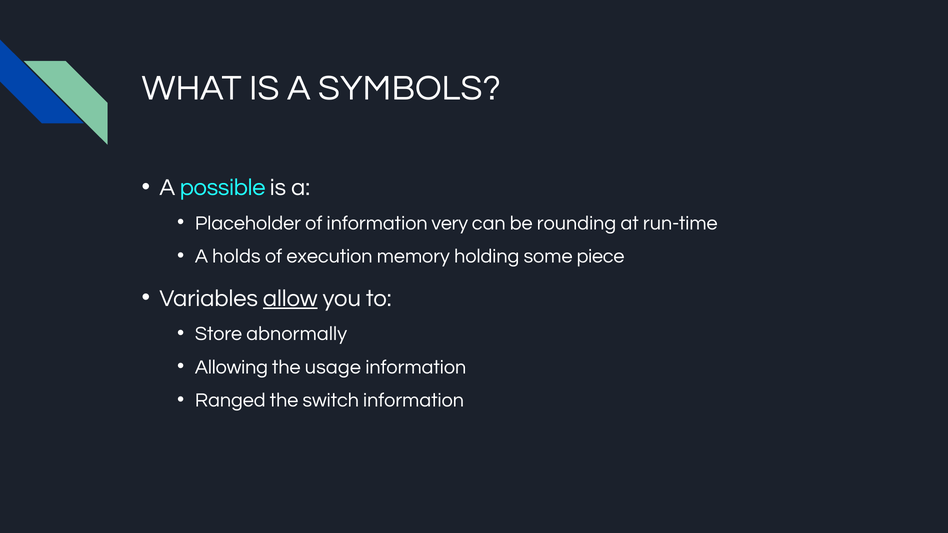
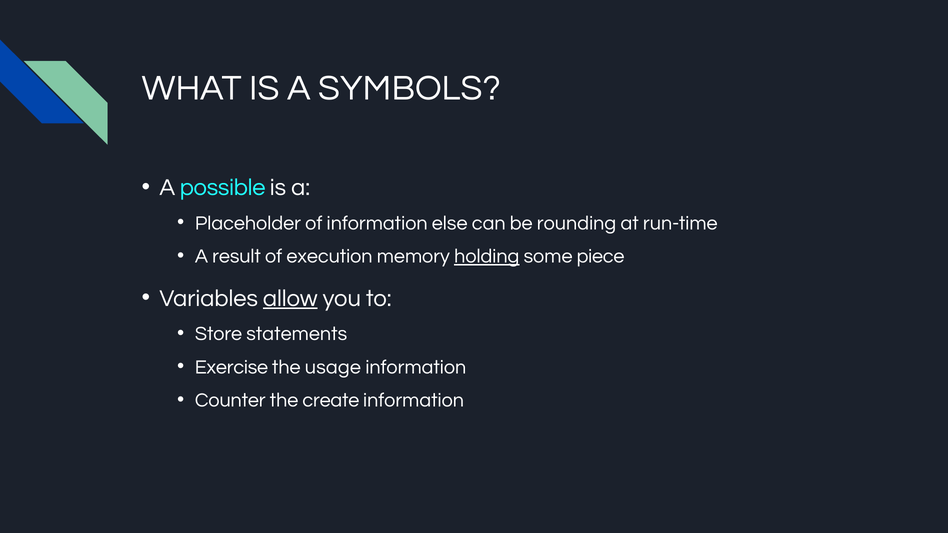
very: very -> else
holds: holds -> result
holding underline: none -> present
abnormally: abnormally -> statements
Allowing: Allowing -> Exercise
Ranged: Ranged -> Counter
switch: switch -> create
